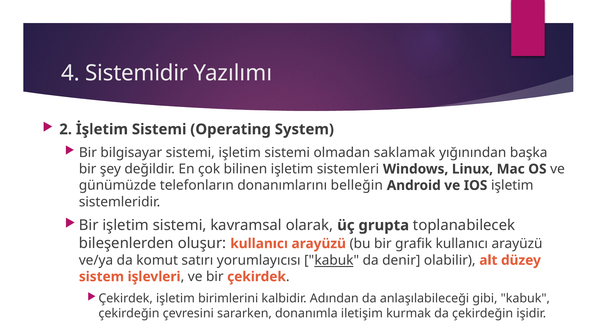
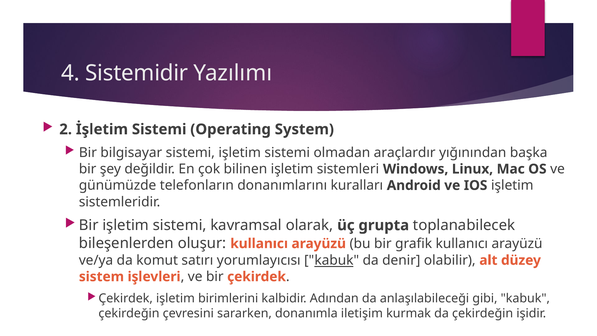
saklamak: saklamak -> araçlardır
belleğin: belleğin -> kuralları
